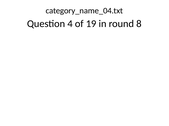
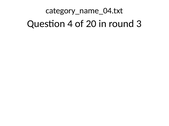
19: 19 -> 20
8: 8 -> 3
